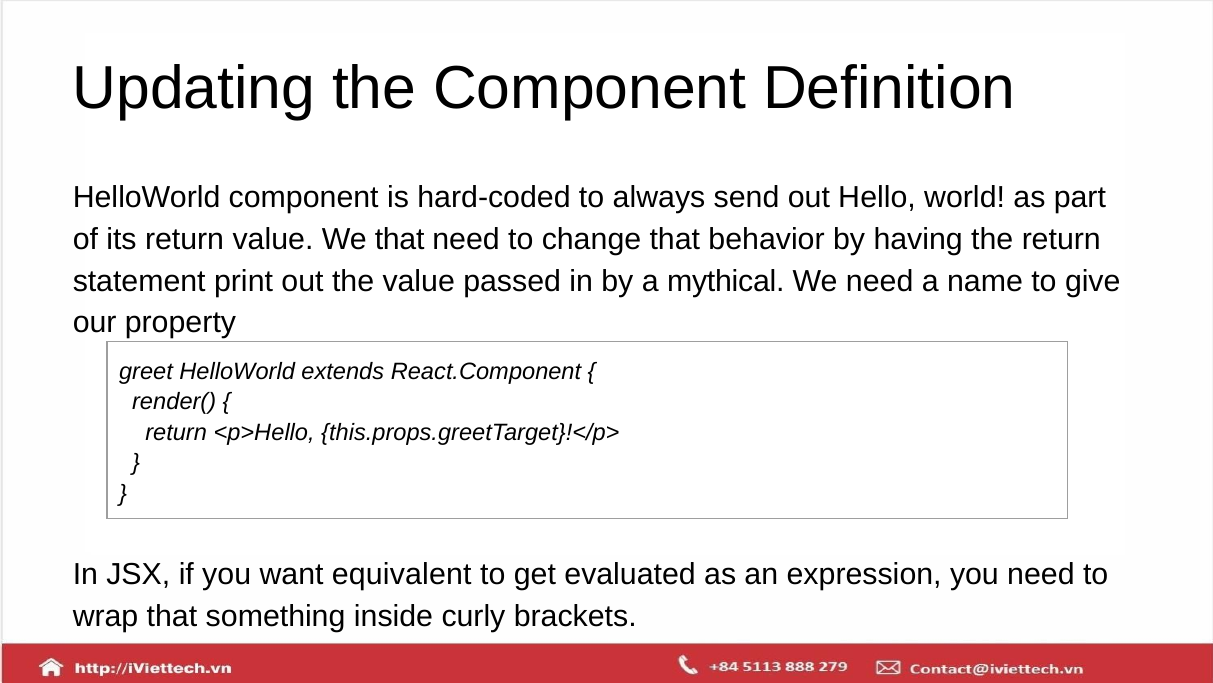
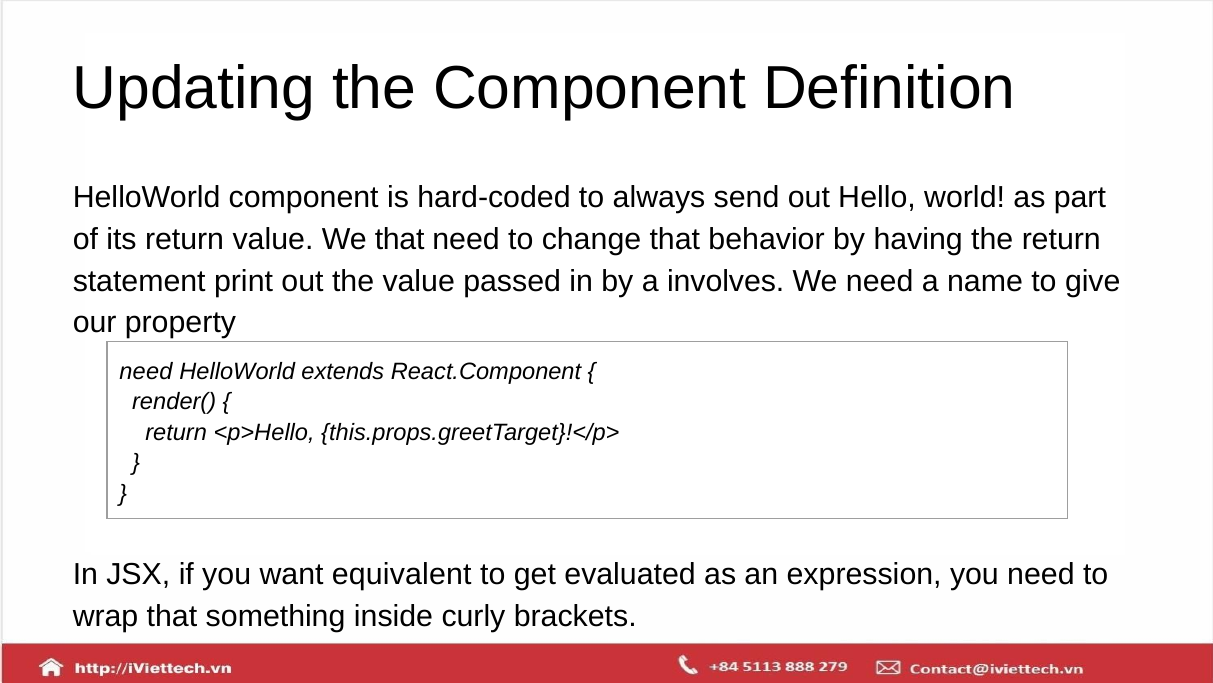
mythical: mythical -> involves
greet at (146, 371): greet -> need
